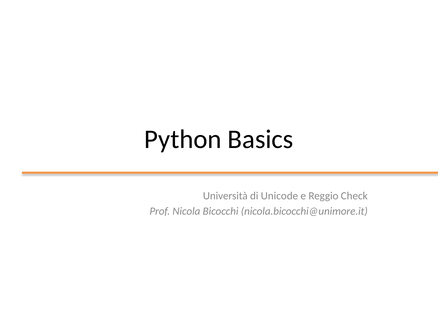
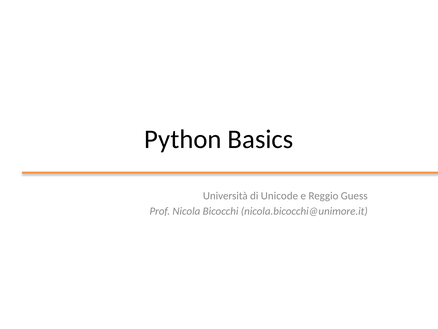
Check: Check -> Guess
